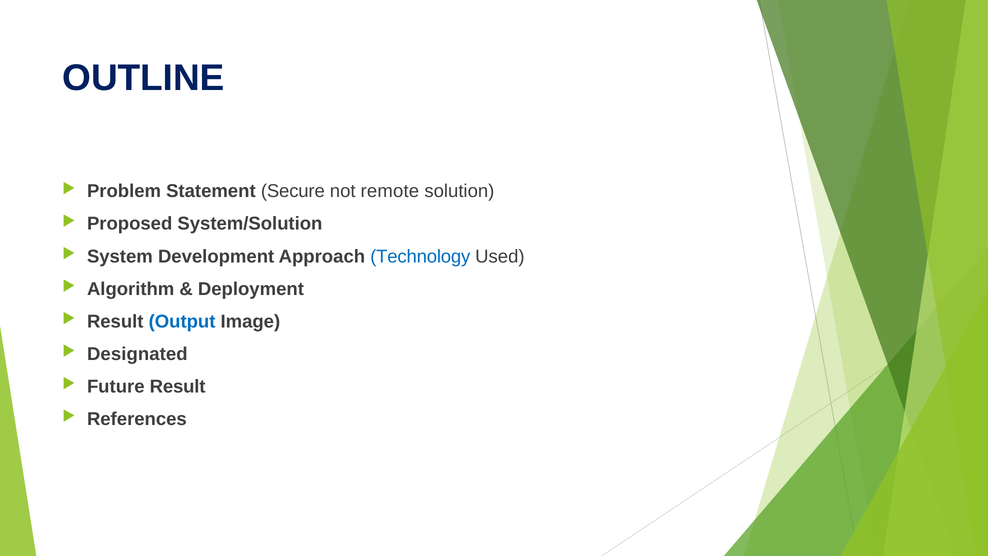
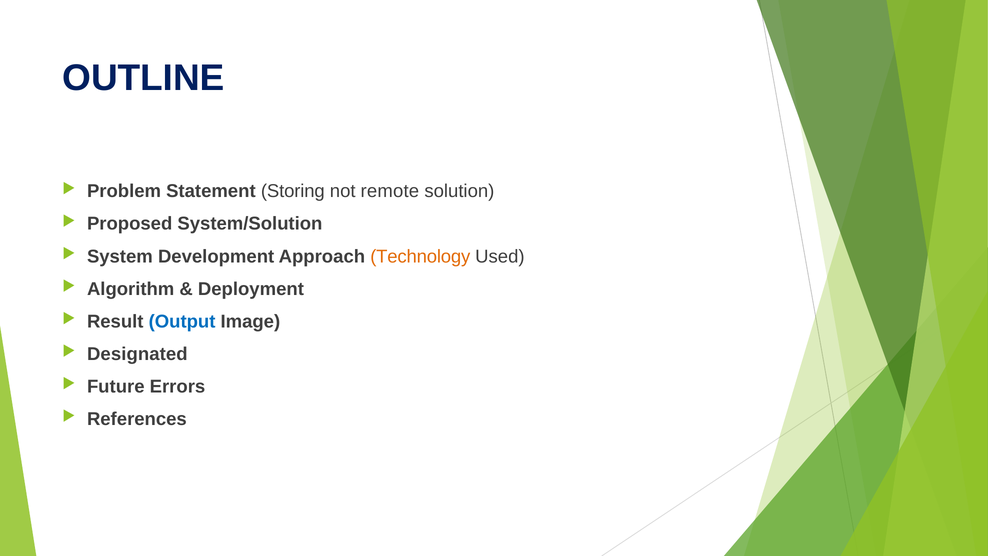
Secure: Secure -> Storing
Technology colour: blue -> orange
Future Result: Result -> Errors
